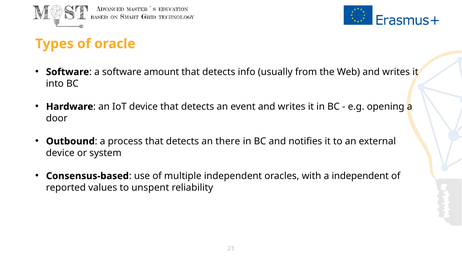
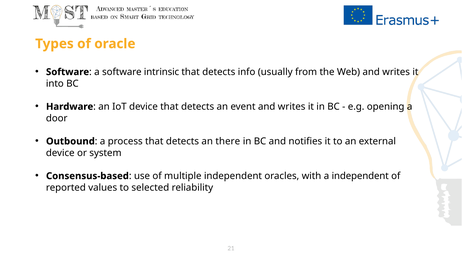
amount: amount -> intrinsic
unspent: unspent -> selected
